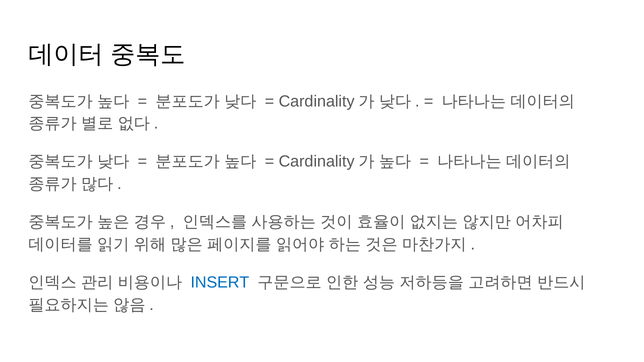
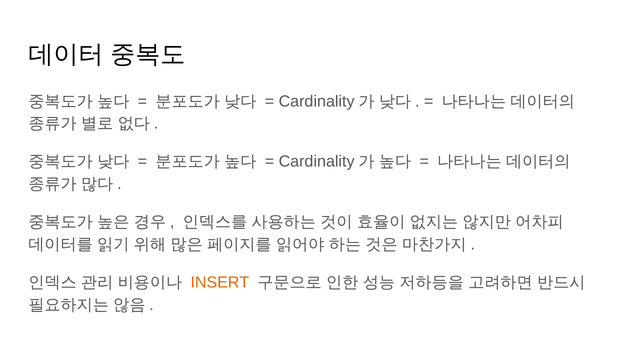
INSERT colour: blue -> orange
